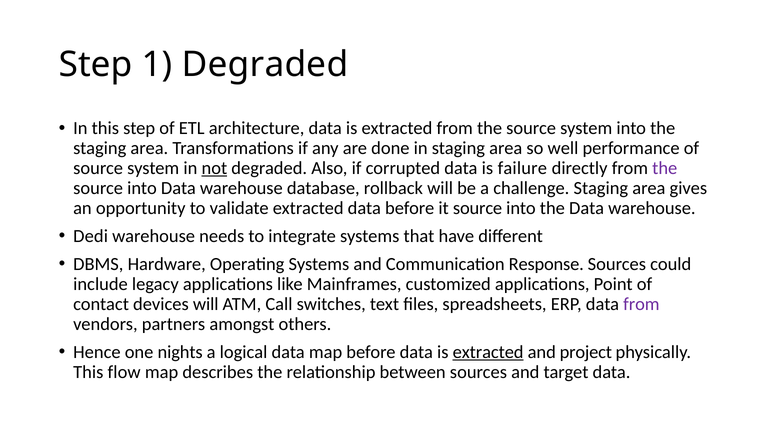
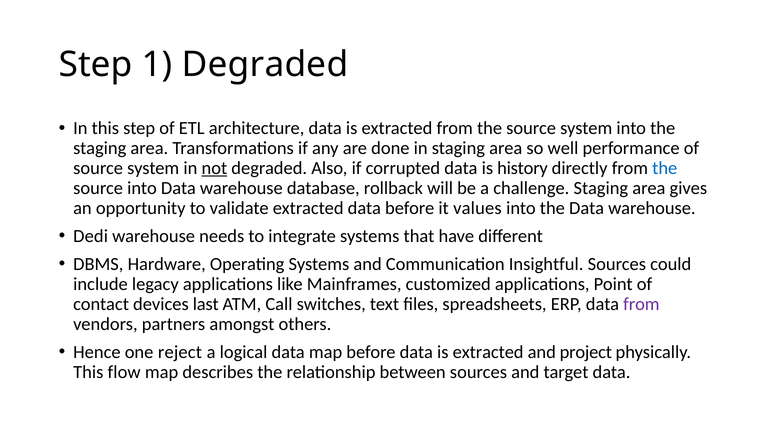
failure: failure -> history
the at (665, 168) colour: purple -> blue
it source: source -> values
Response: Response -> Insightful
devices will: will -> last
nights: nights -> reject
extracted at (488, 352) underline: present -> none
